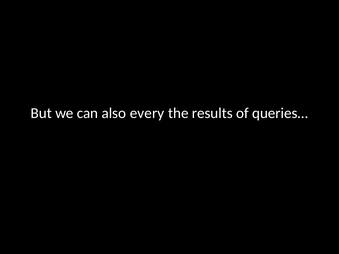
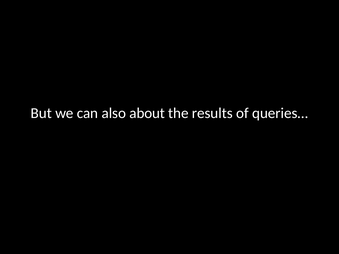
every: every -> about
